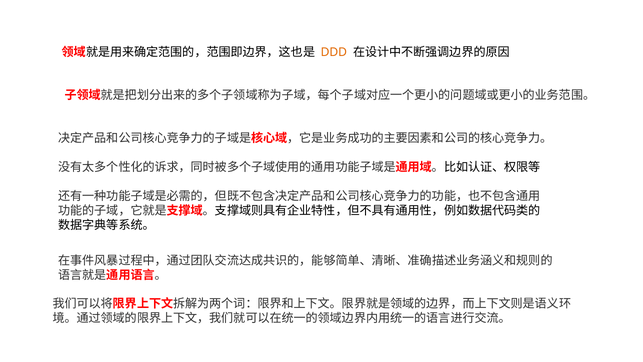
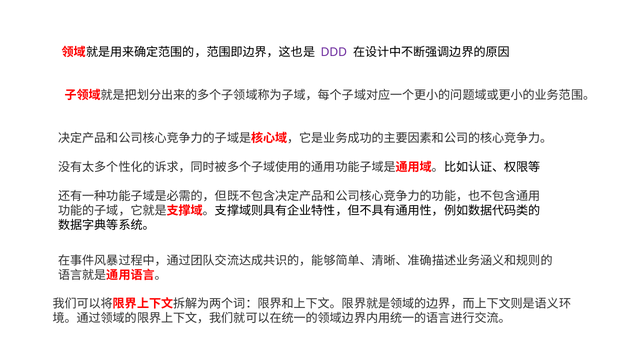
DDD colour: orange -> purple
